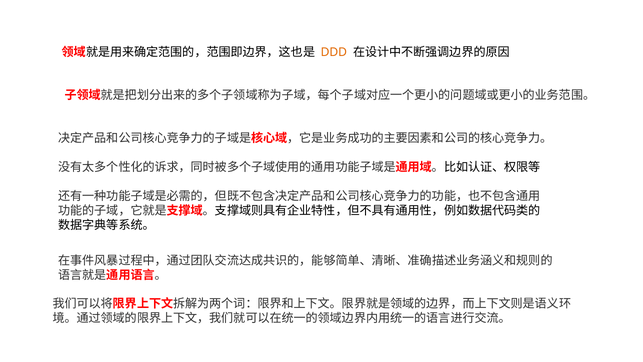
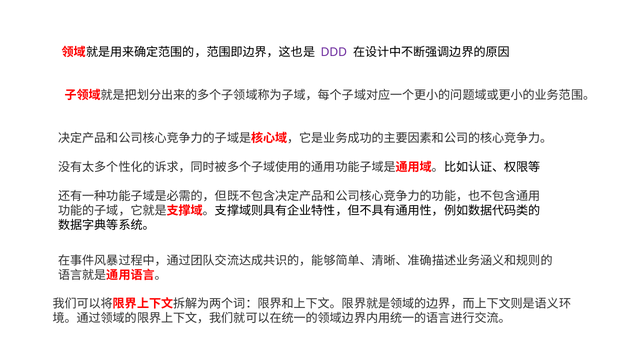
DDD colour: orange -> purple
